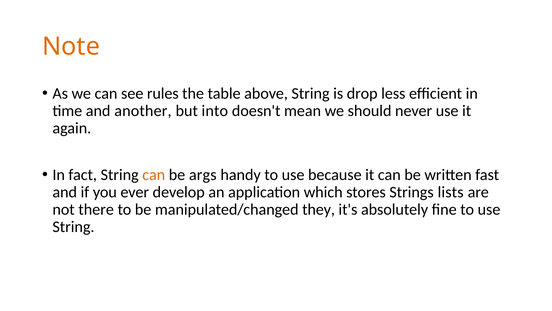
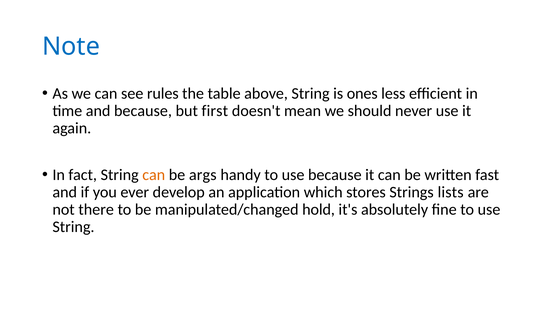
Note colour: orange -> blue
drop: drop -> ones
and another: another -> because
into: into -> first
they: they -> hold
